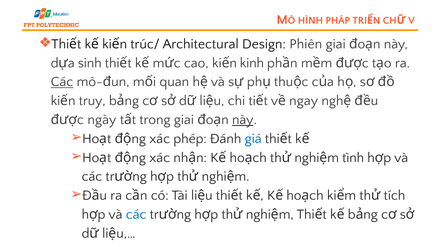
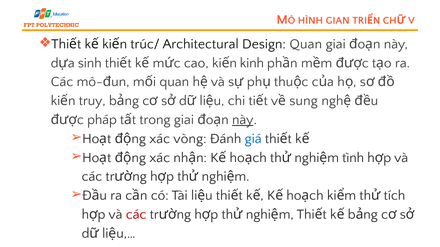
PHÁP: PHÁP -> GIAN
Phiên at (306, 44): Phiên -> Quan
Các at (62, 82) underline: present -> none
ngay: ngay -> sung
ngày: ngày -> pháp
phép: phép -> vòng
các at (136, 215) colour: blue -> red
